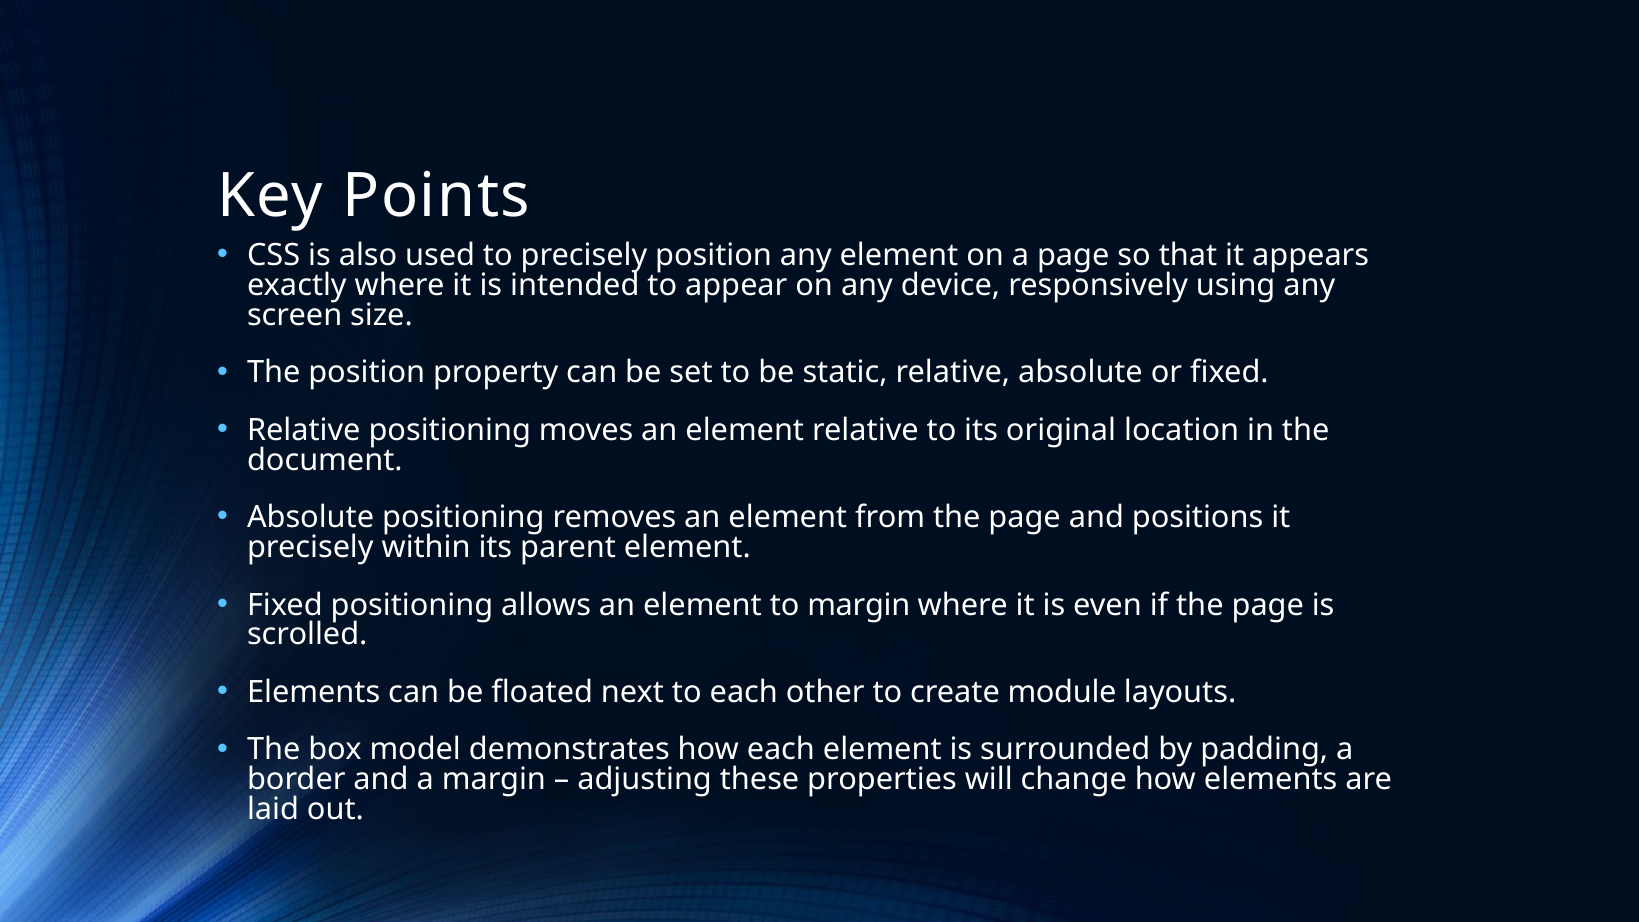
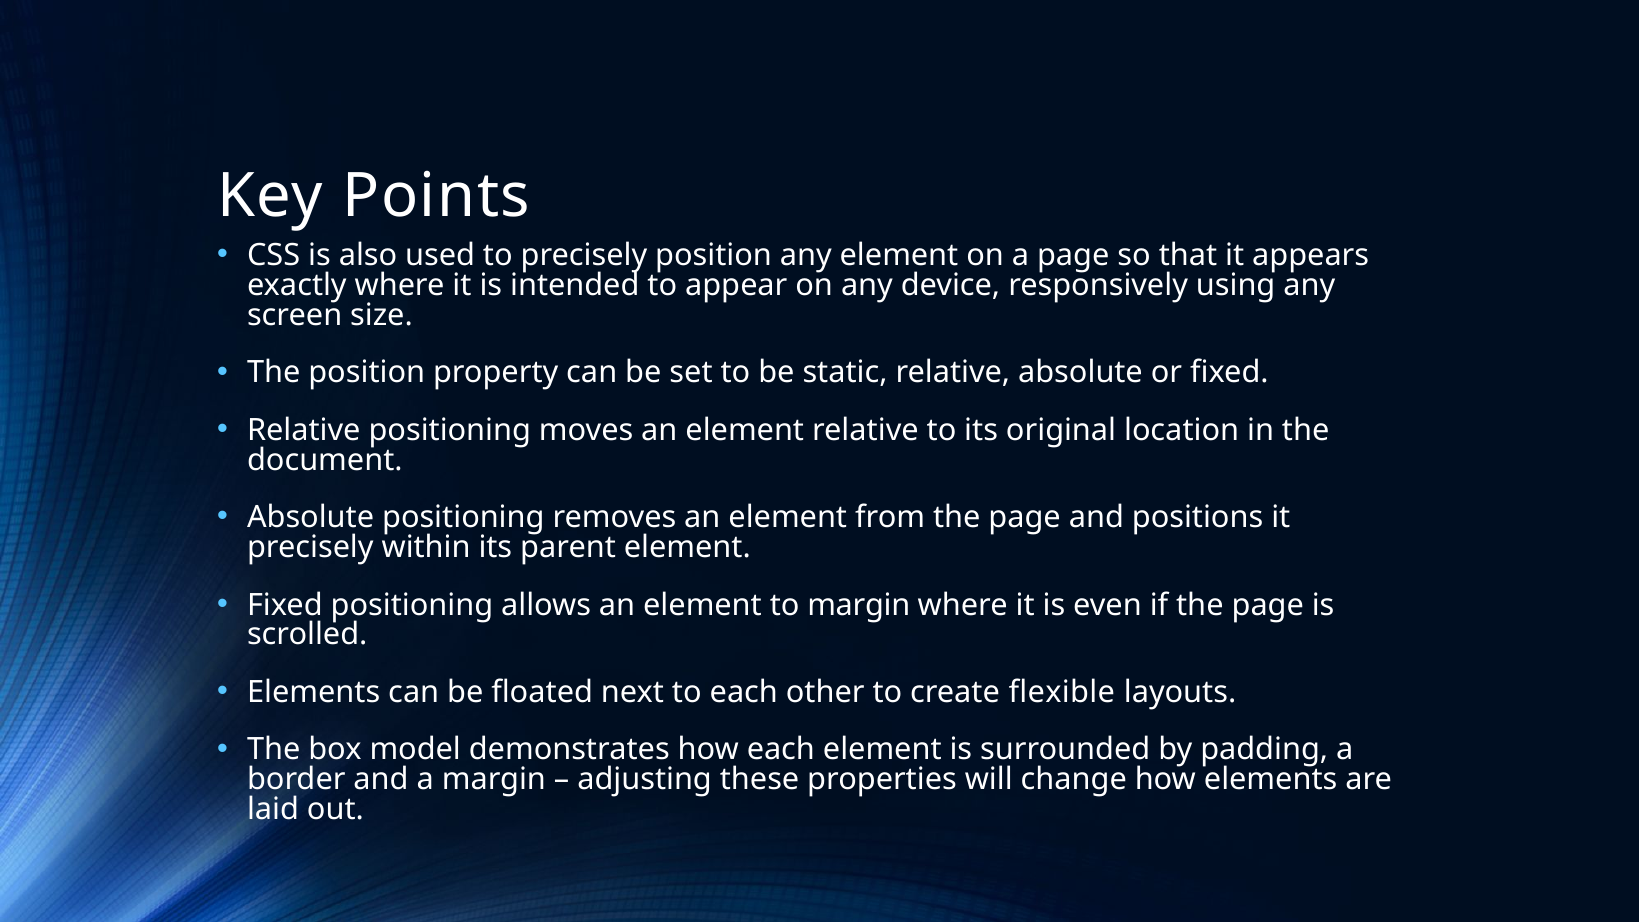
module: module -> flexible
